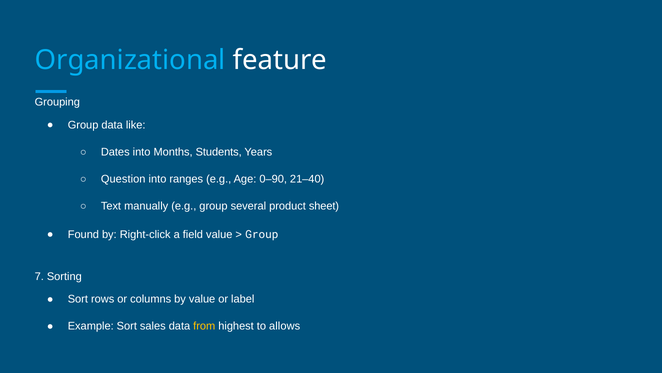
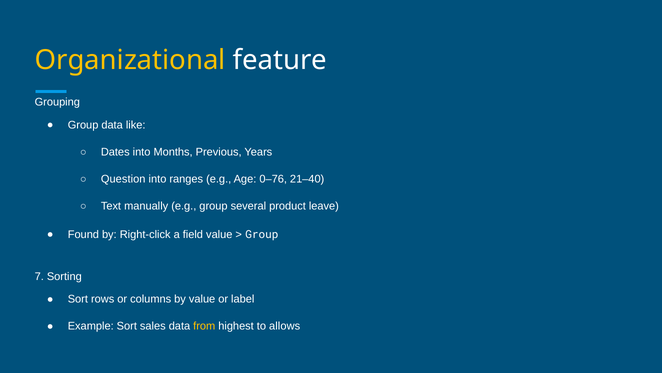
Organizational colour: light blue -> yellow
Students: Students -> Previous
0–90: 0–90 -> 0–76
sheet: sheet -> leave
